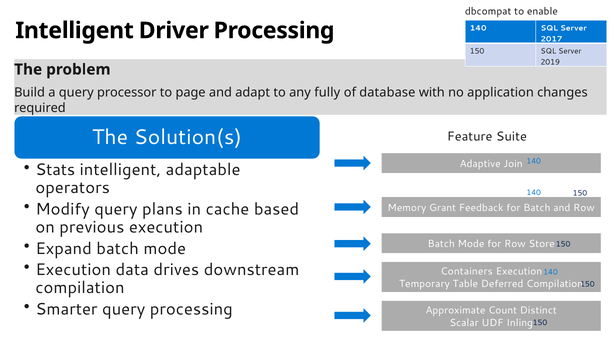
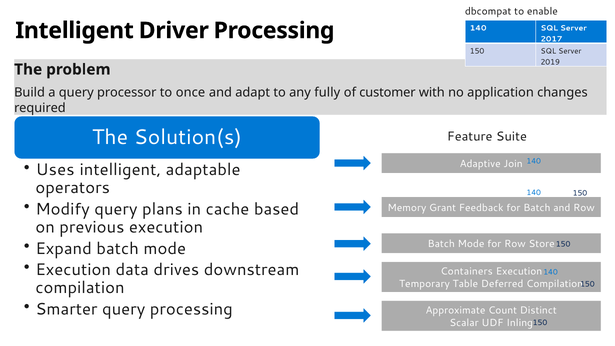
page: page -> once
database: database -> customer
Stats: Stats -> Uses
